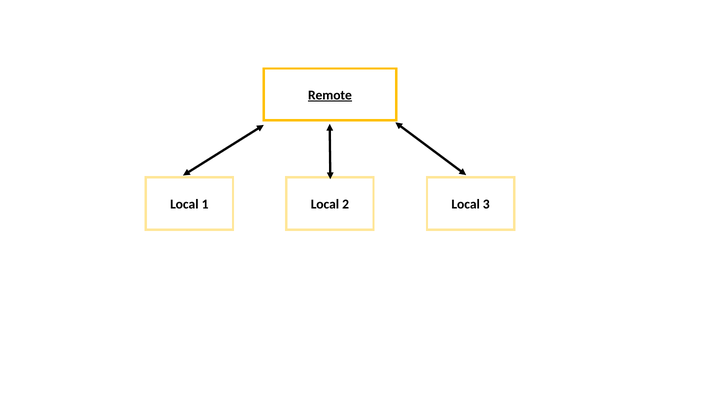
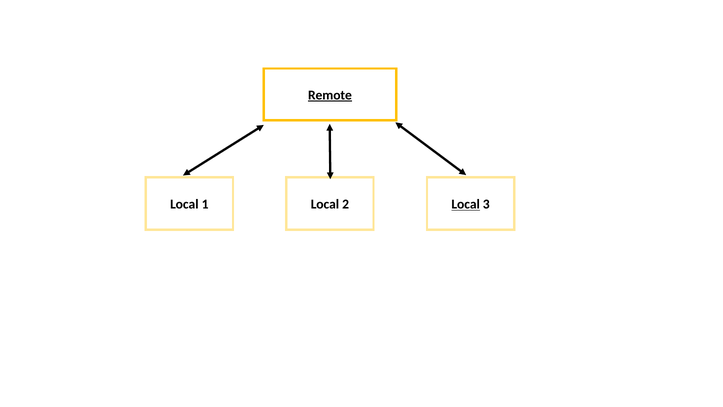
Local at (466, 204) underline: none -> present
